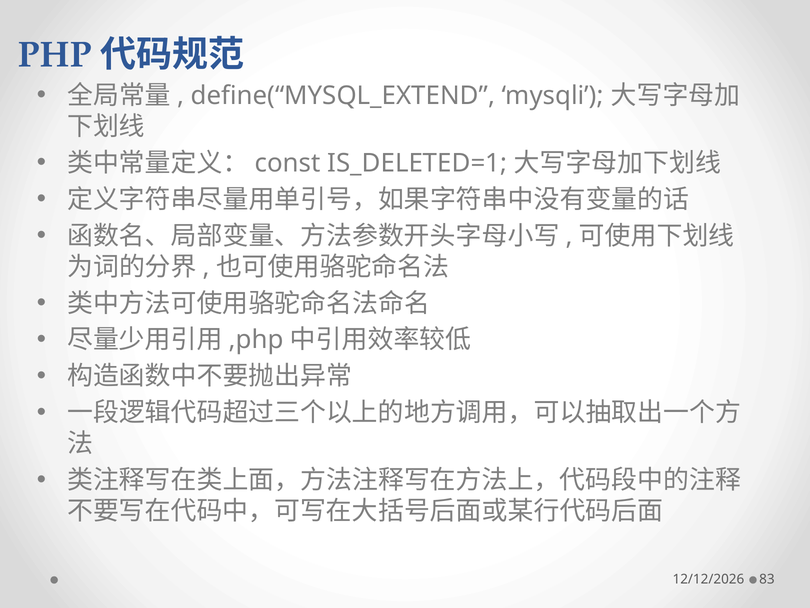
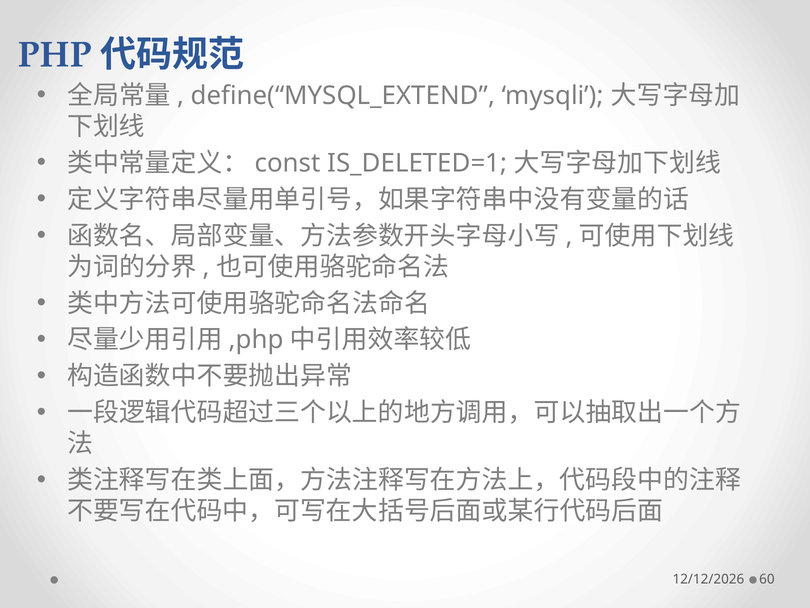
83: 83 -> 60
